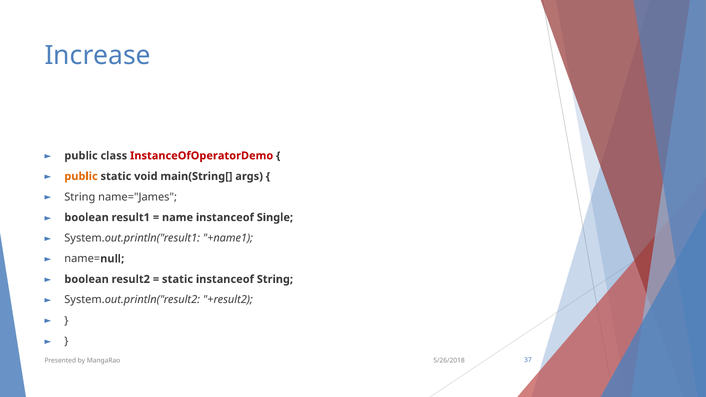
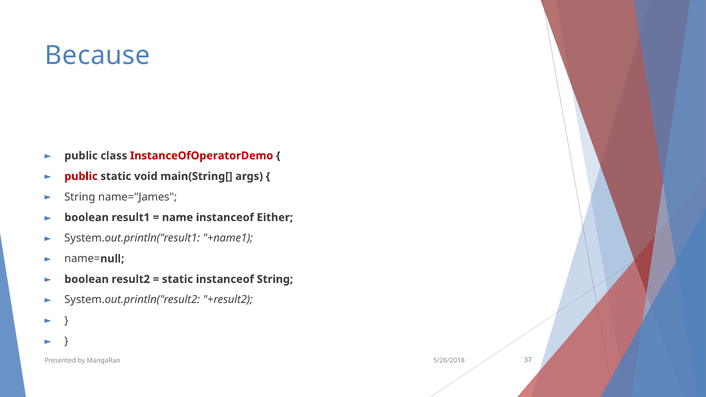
Increase: Increase -> Because
public at (81, 176) colour: orange -> red
Single: Single -> Either
